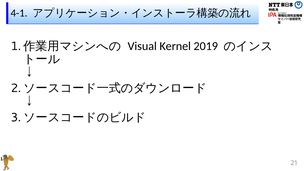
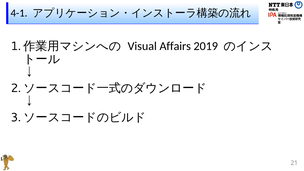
Kernel: Kernel -> Affairs
